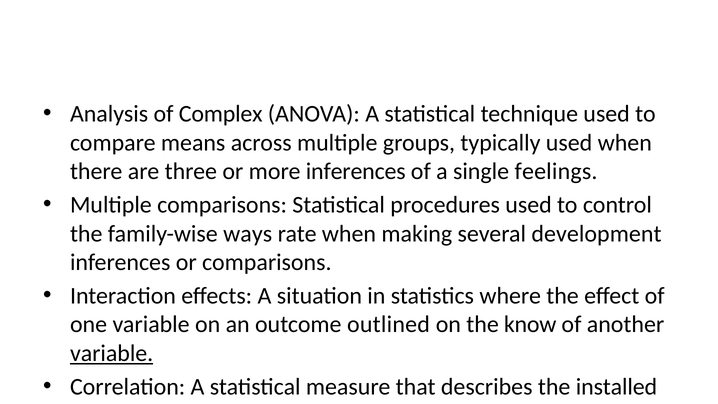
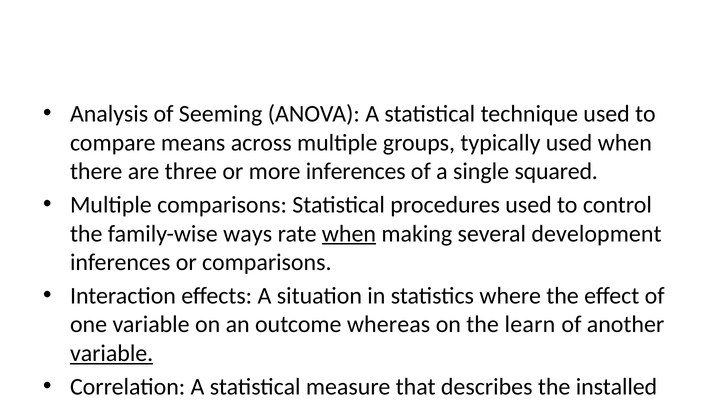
Complex: Complex -> Seeming
feelings: feelings -> squared
when at (349, 234) underline: none -> present
outlined: outlined -> whereas
know: know -> learn
